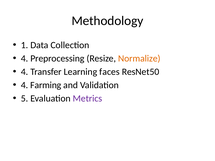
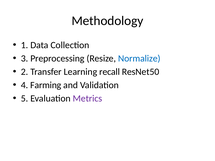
4 at (25, 58): 4 -> 3
Normalize colour: orange -> blue
4 at (25, 72): 4 -> 2
faces: faces -> recall
